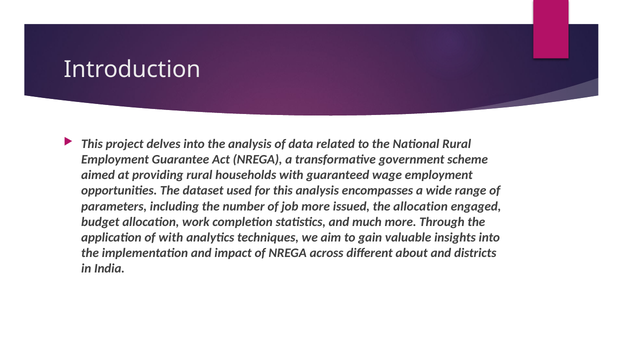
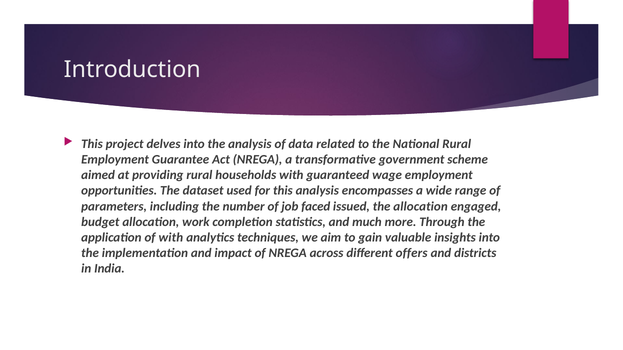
job more: more -> faced
about: about -> offers
